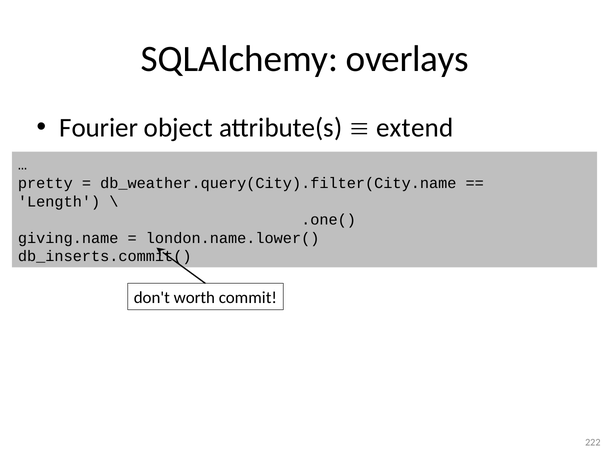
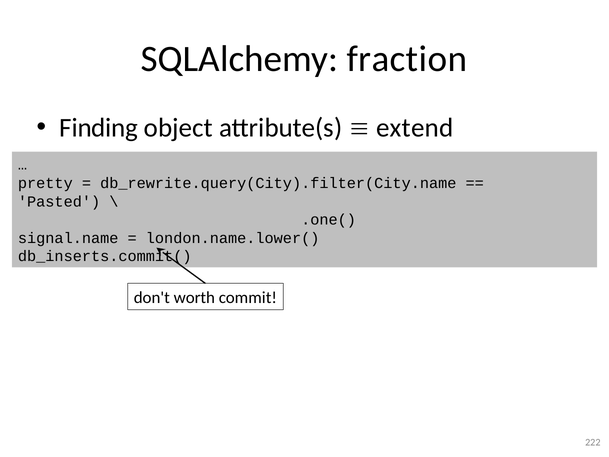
overlays: overlays -> fraction
Fourier: Fourier -> Finding
db_weather.query(City).filter(City.name: db_weather.query(City).filter(City.name -> db_rewrite.query(City).filter(City.name
Length: Length -> Pasted
giving.name: giving.name -> signal.name
